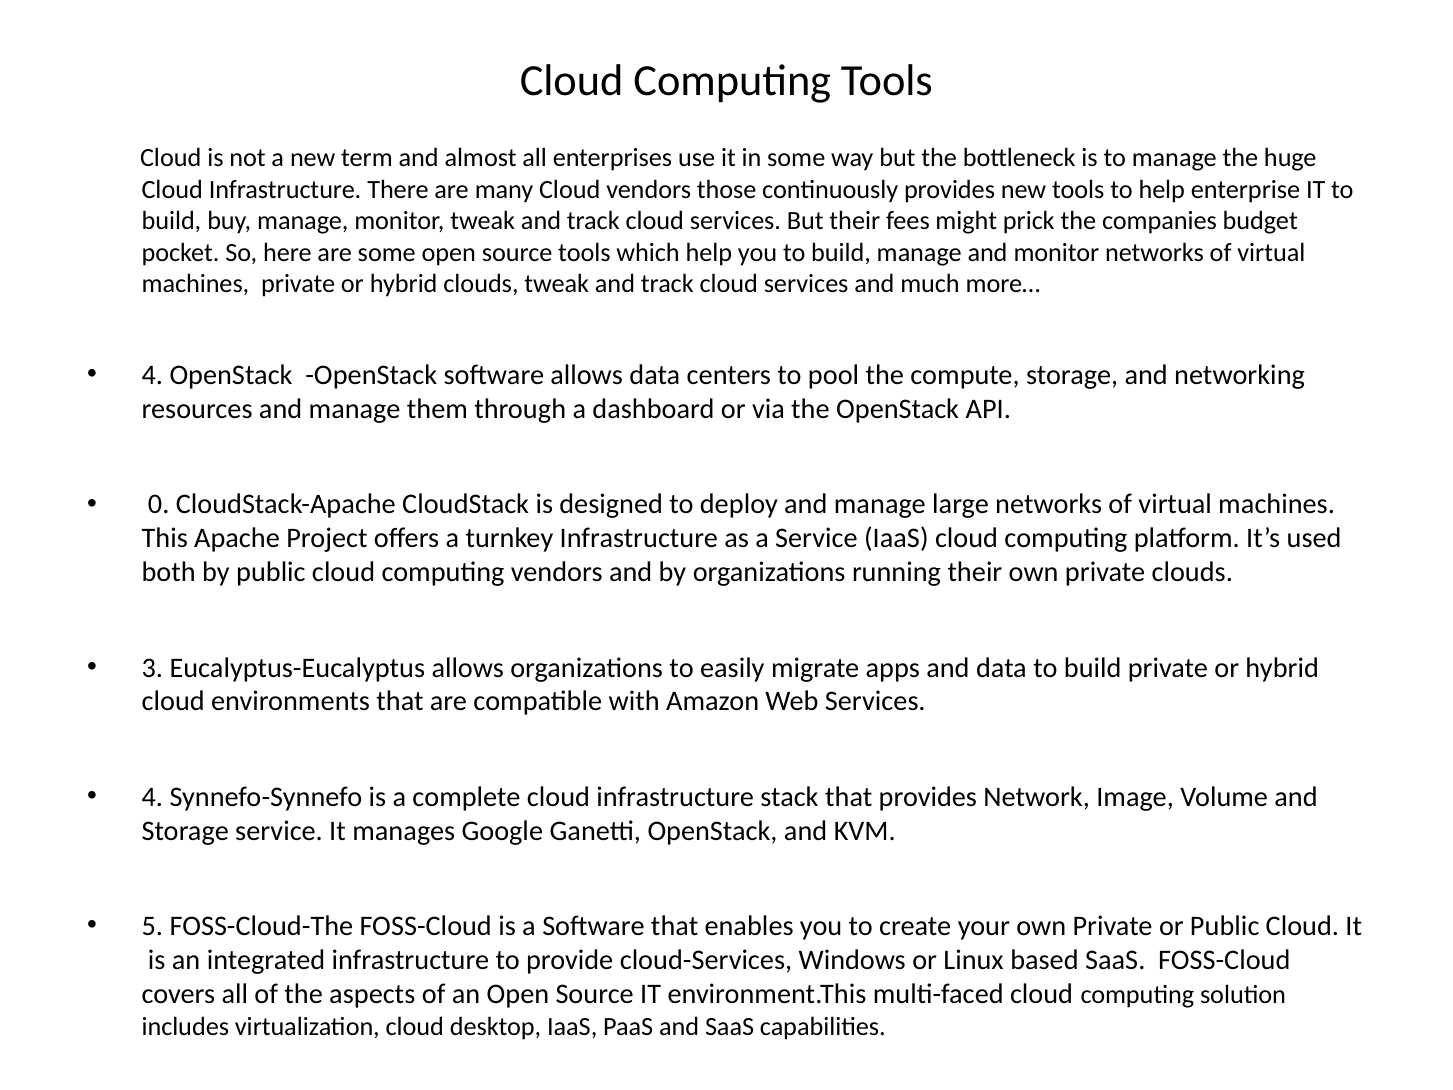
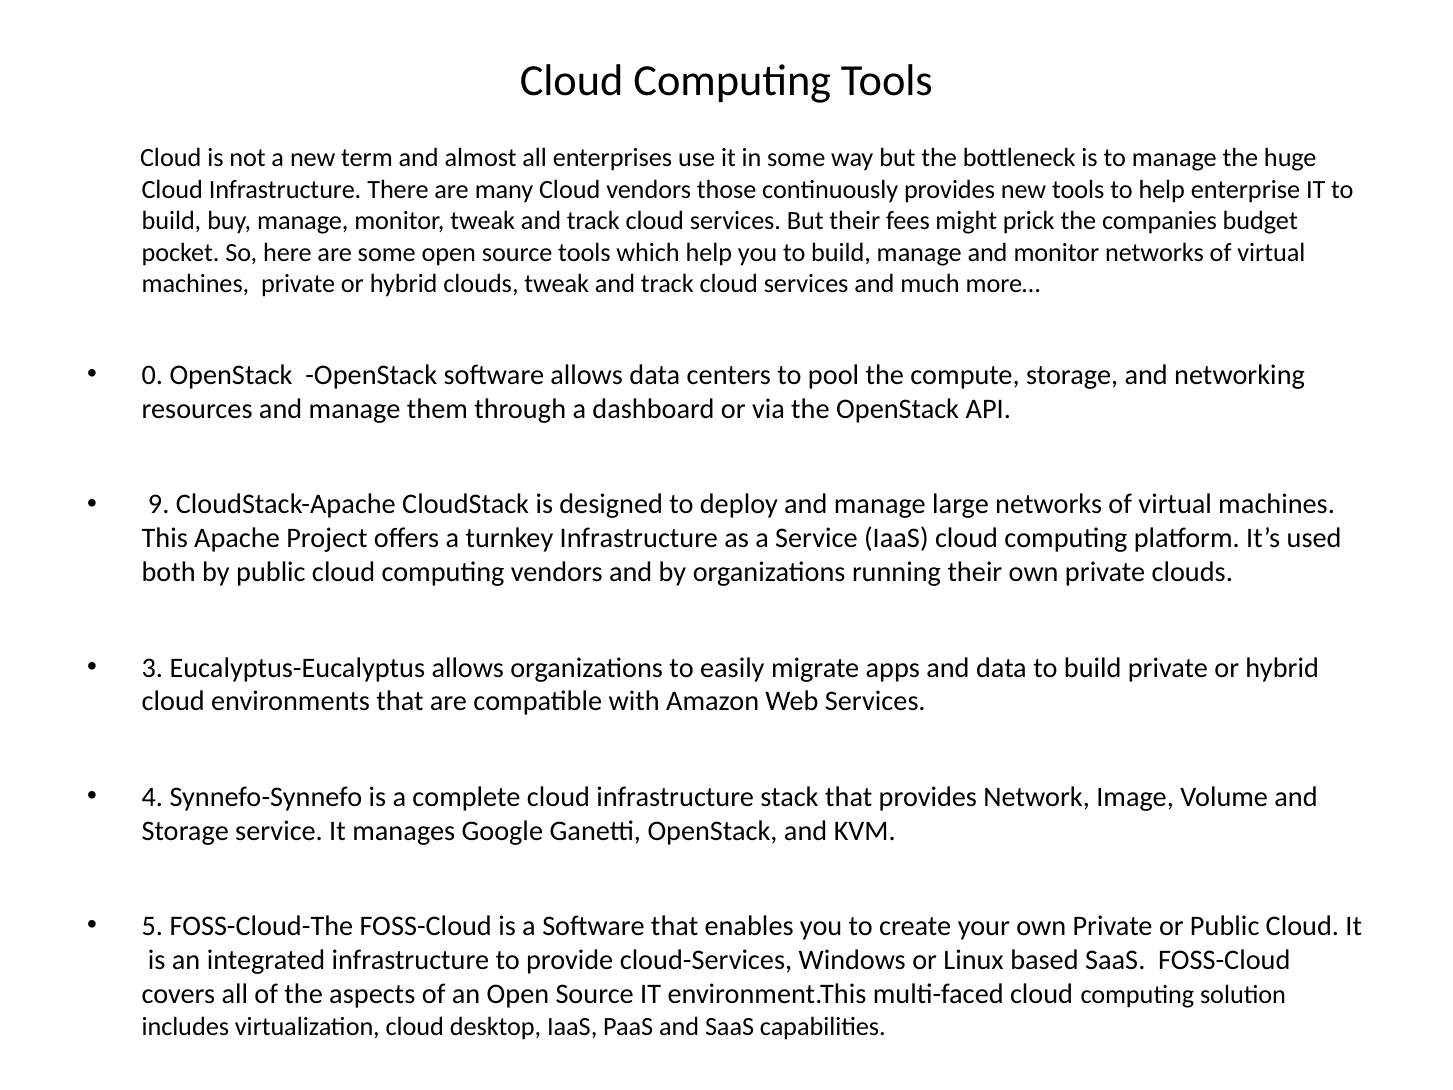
4 at (152, 375): 4 -> 0
0: 0 -> 9
